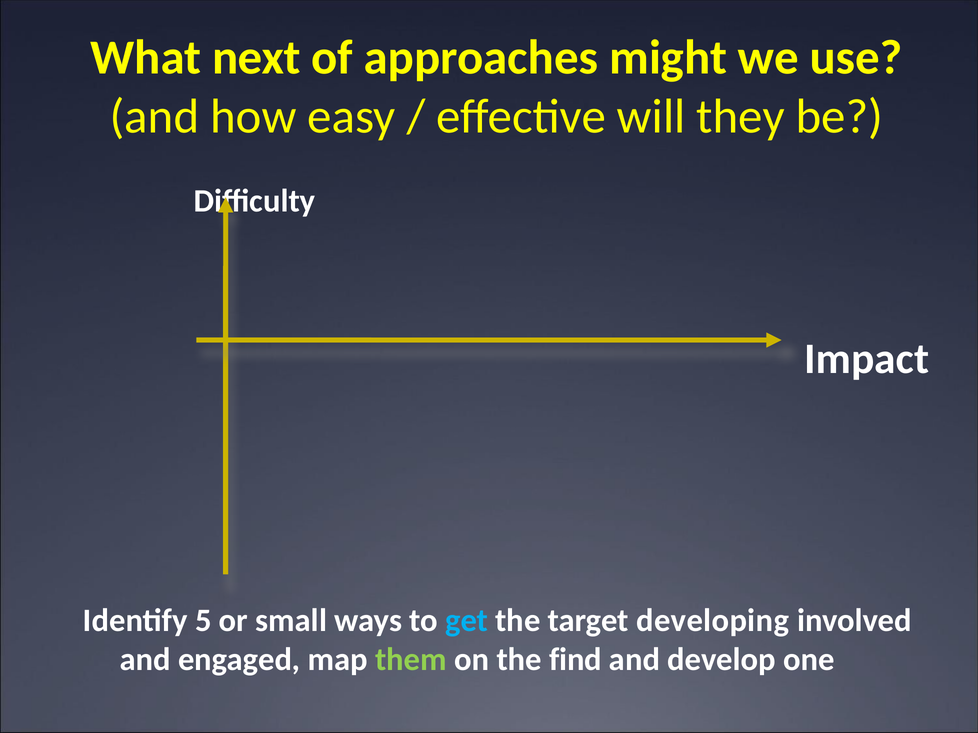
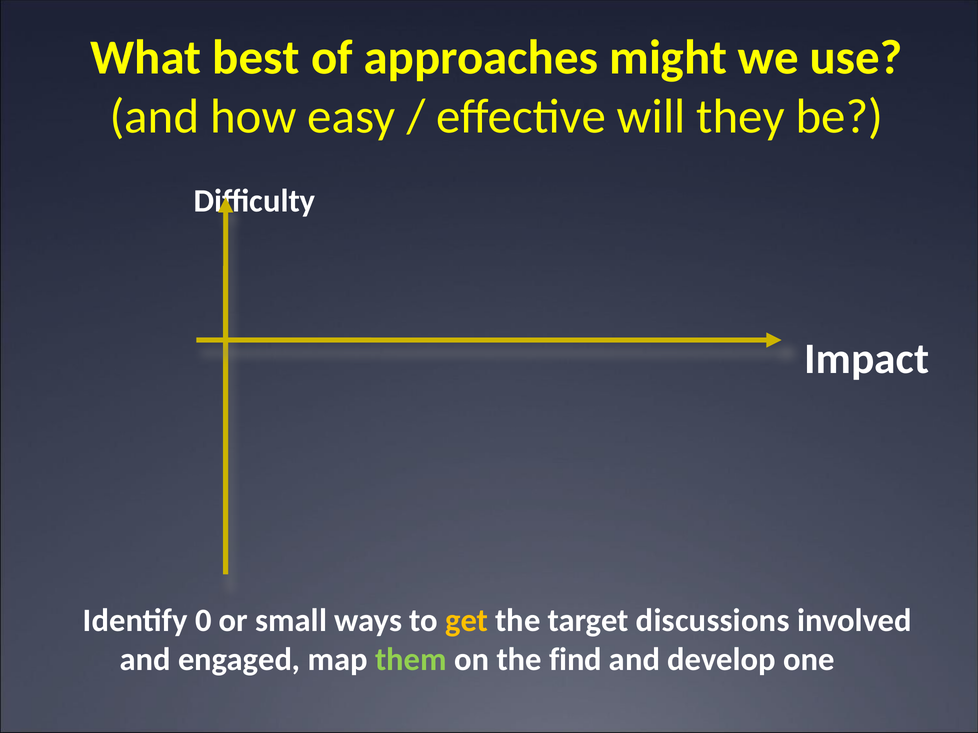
next: next -> best
5: 5 -> 0
get colour: light blue -> yellow
developing: developing -> discussions
